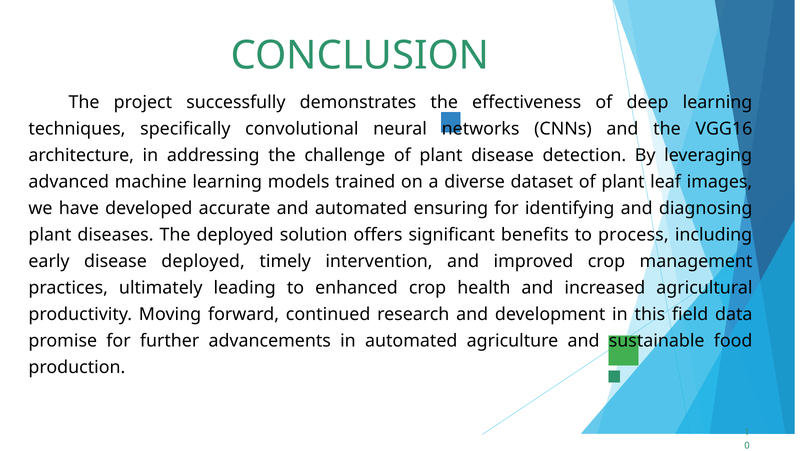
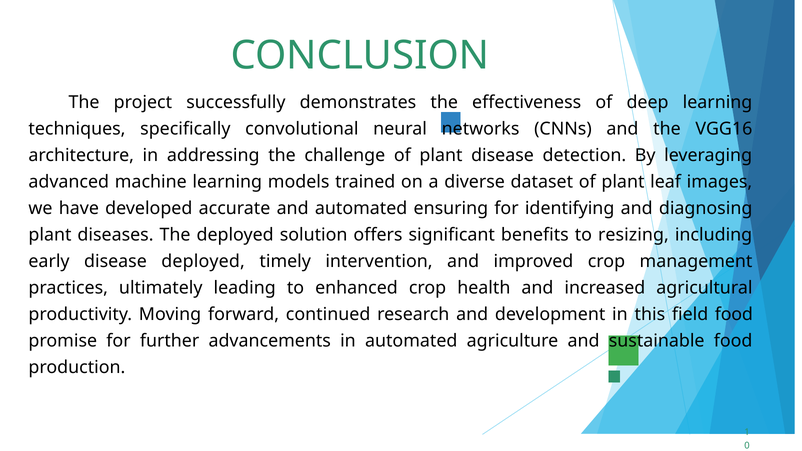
process: process -> resizing
field data: data -> food
